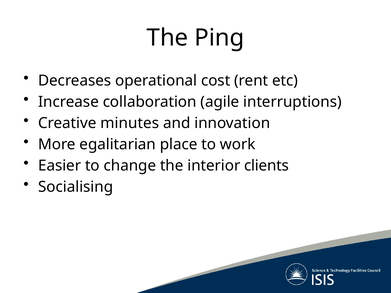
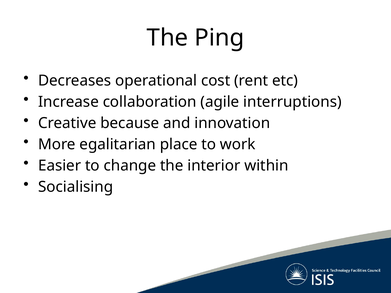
minutes: minutes -> because
clients: clients -> within
